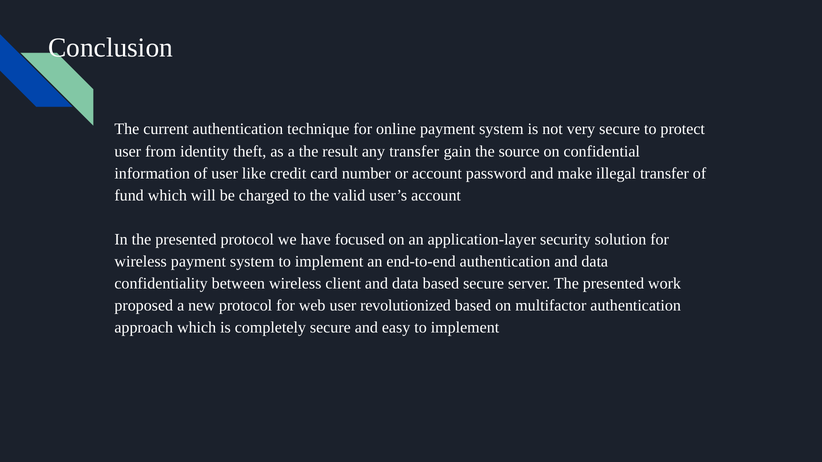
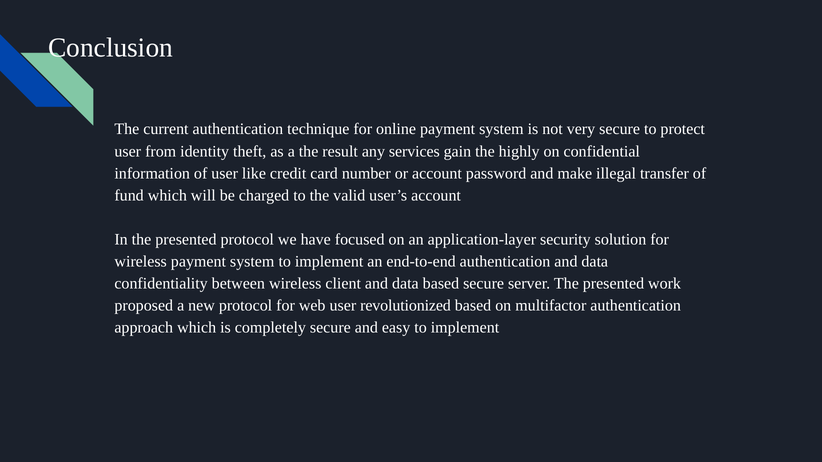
any transfer: transfer -> services
source: source -> highly
